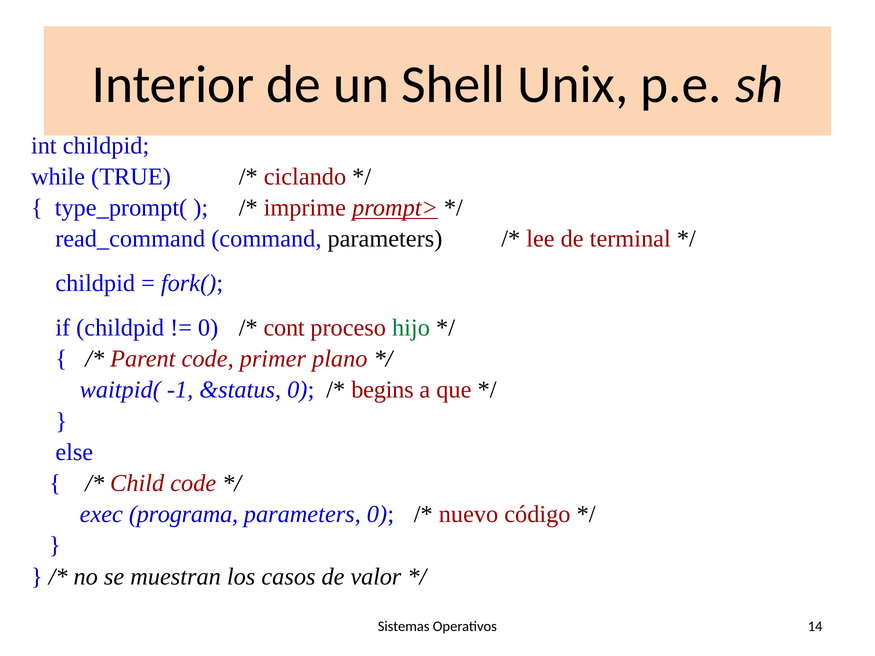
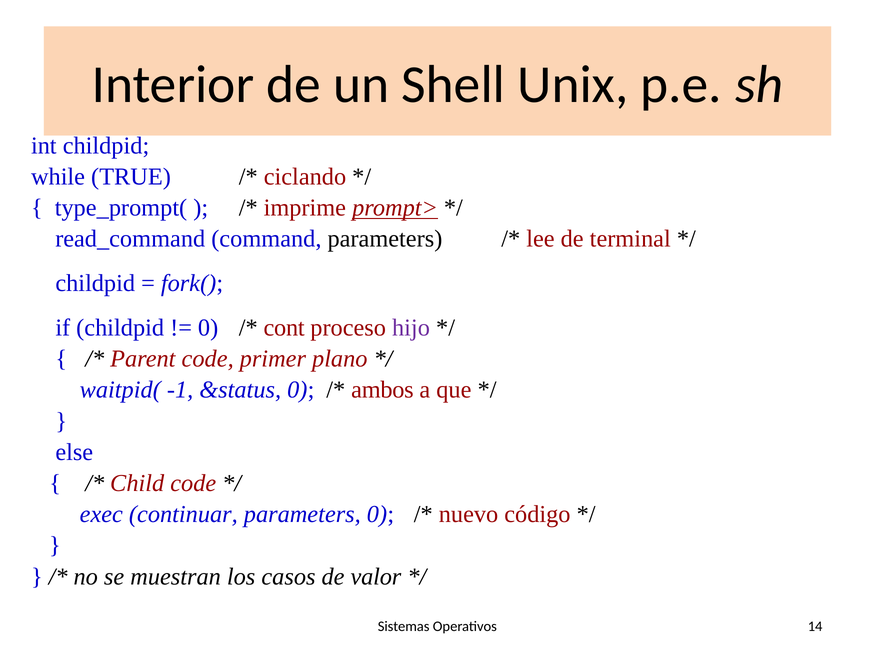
hijo colour: green -> purple
begins: begins -> ambos
programa: programa -> continuar
